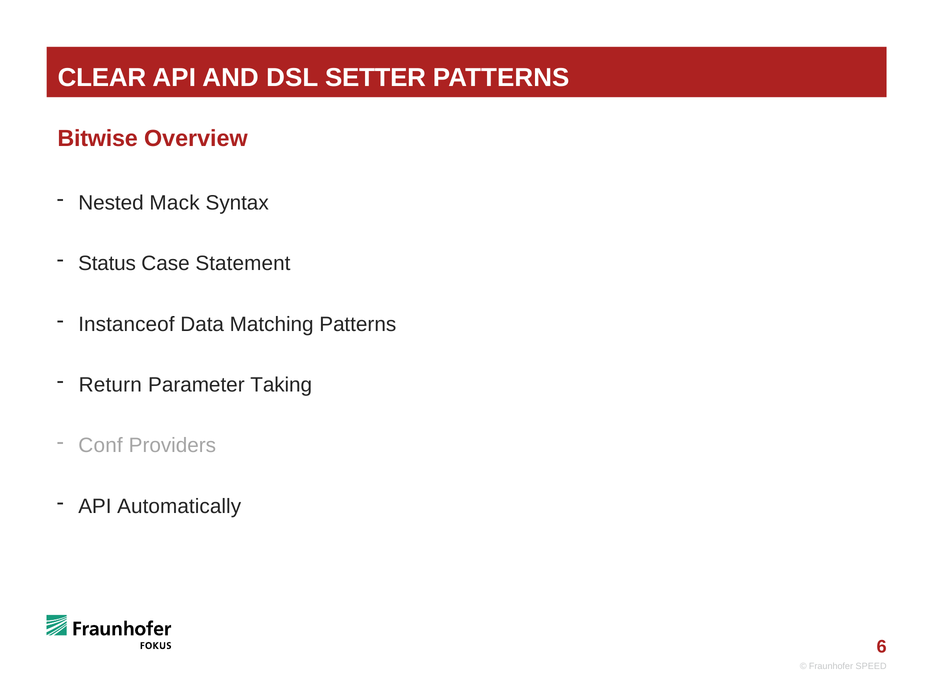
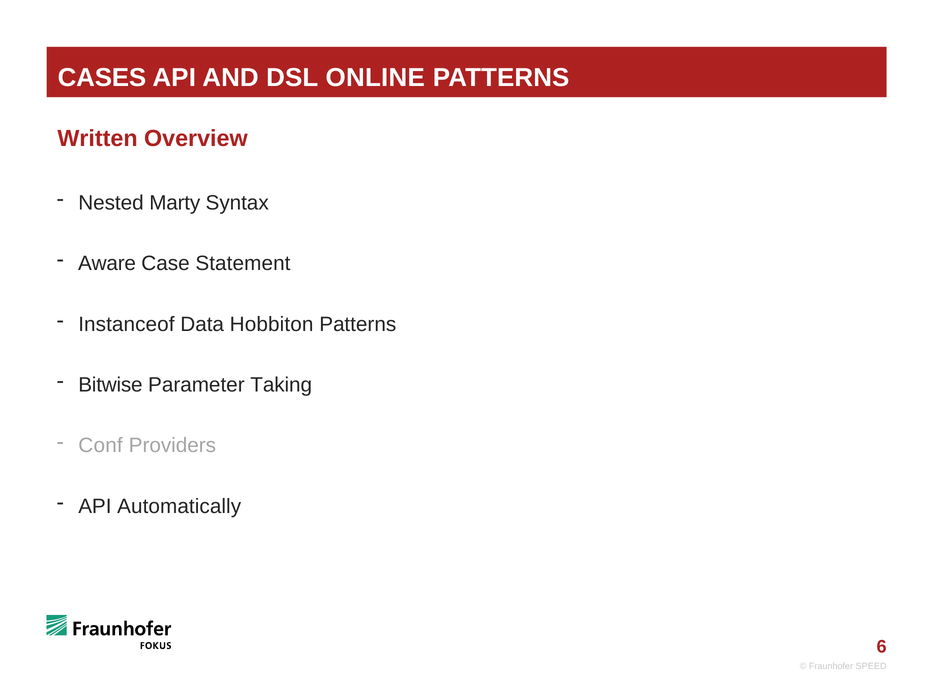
CLEAR: CLEAR -> CASES
SETTER: SETTER -> ONLINE
Bitwise: Bitwise -> Written
Mack: Mack -> Marty
Status: Status -> Aware
Matching: Matching -> Hobbiton
Return: Return -> Bitwise
